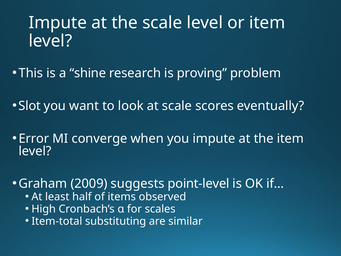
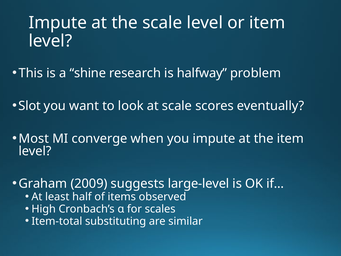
proving: proving -> halfway
Error: Error -> Most
point-level: point-level -> large-level
